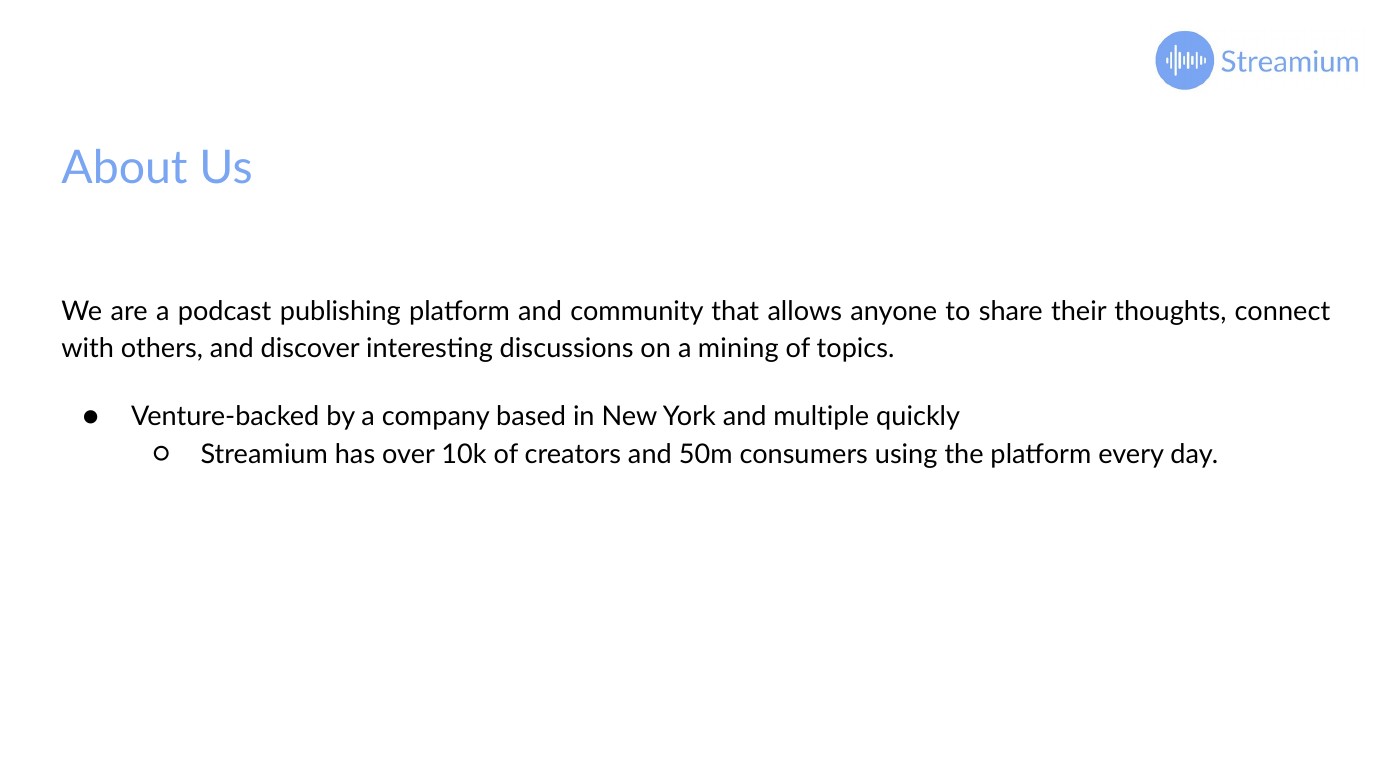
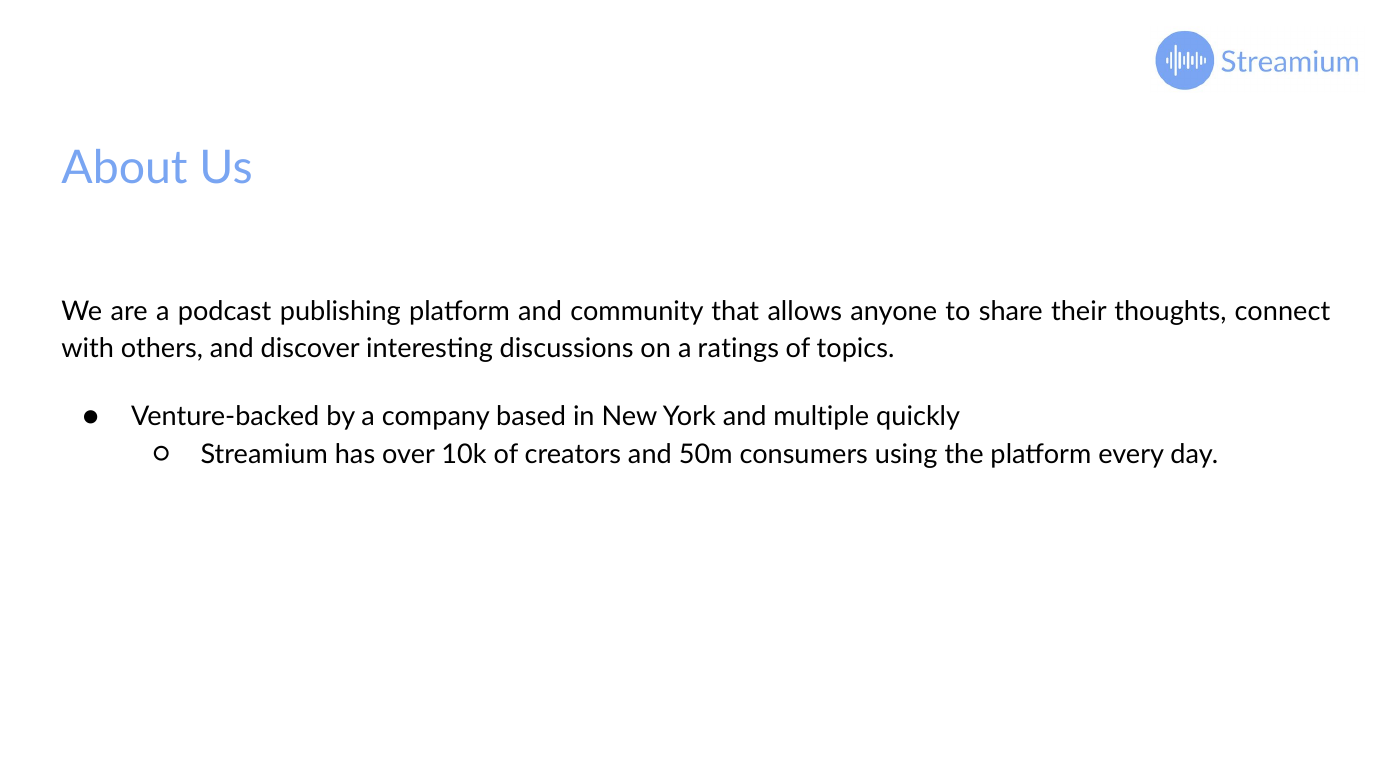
mining: mining -> ratings
